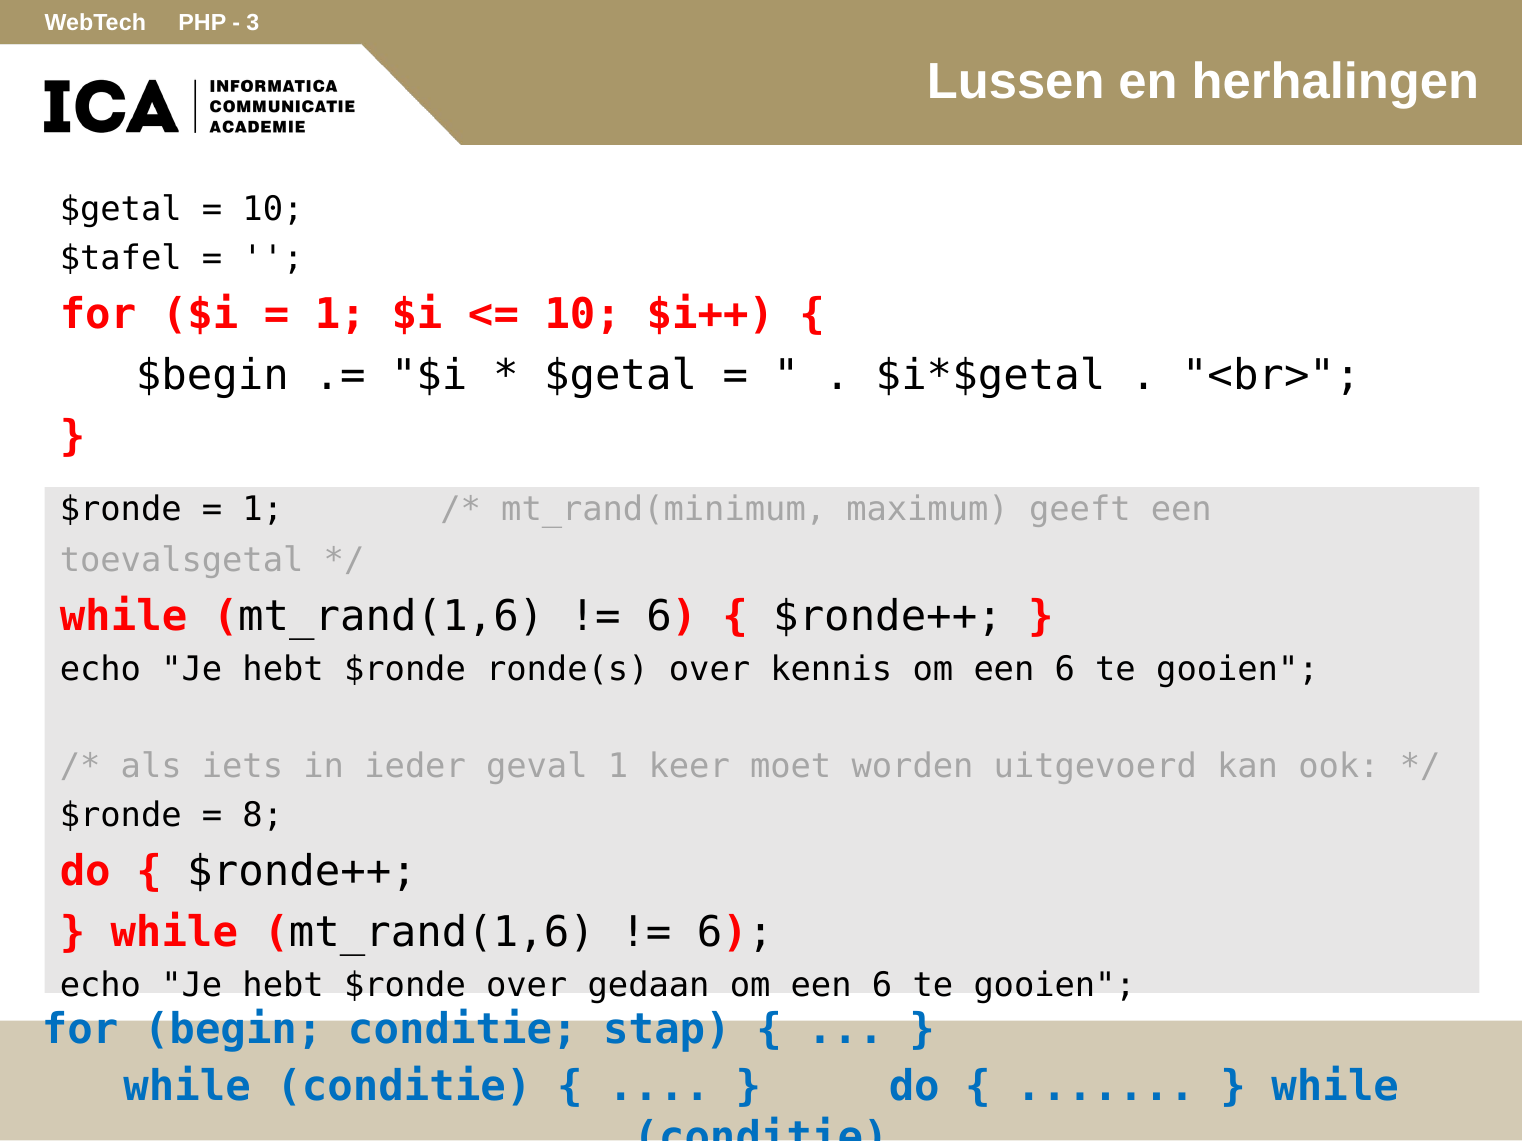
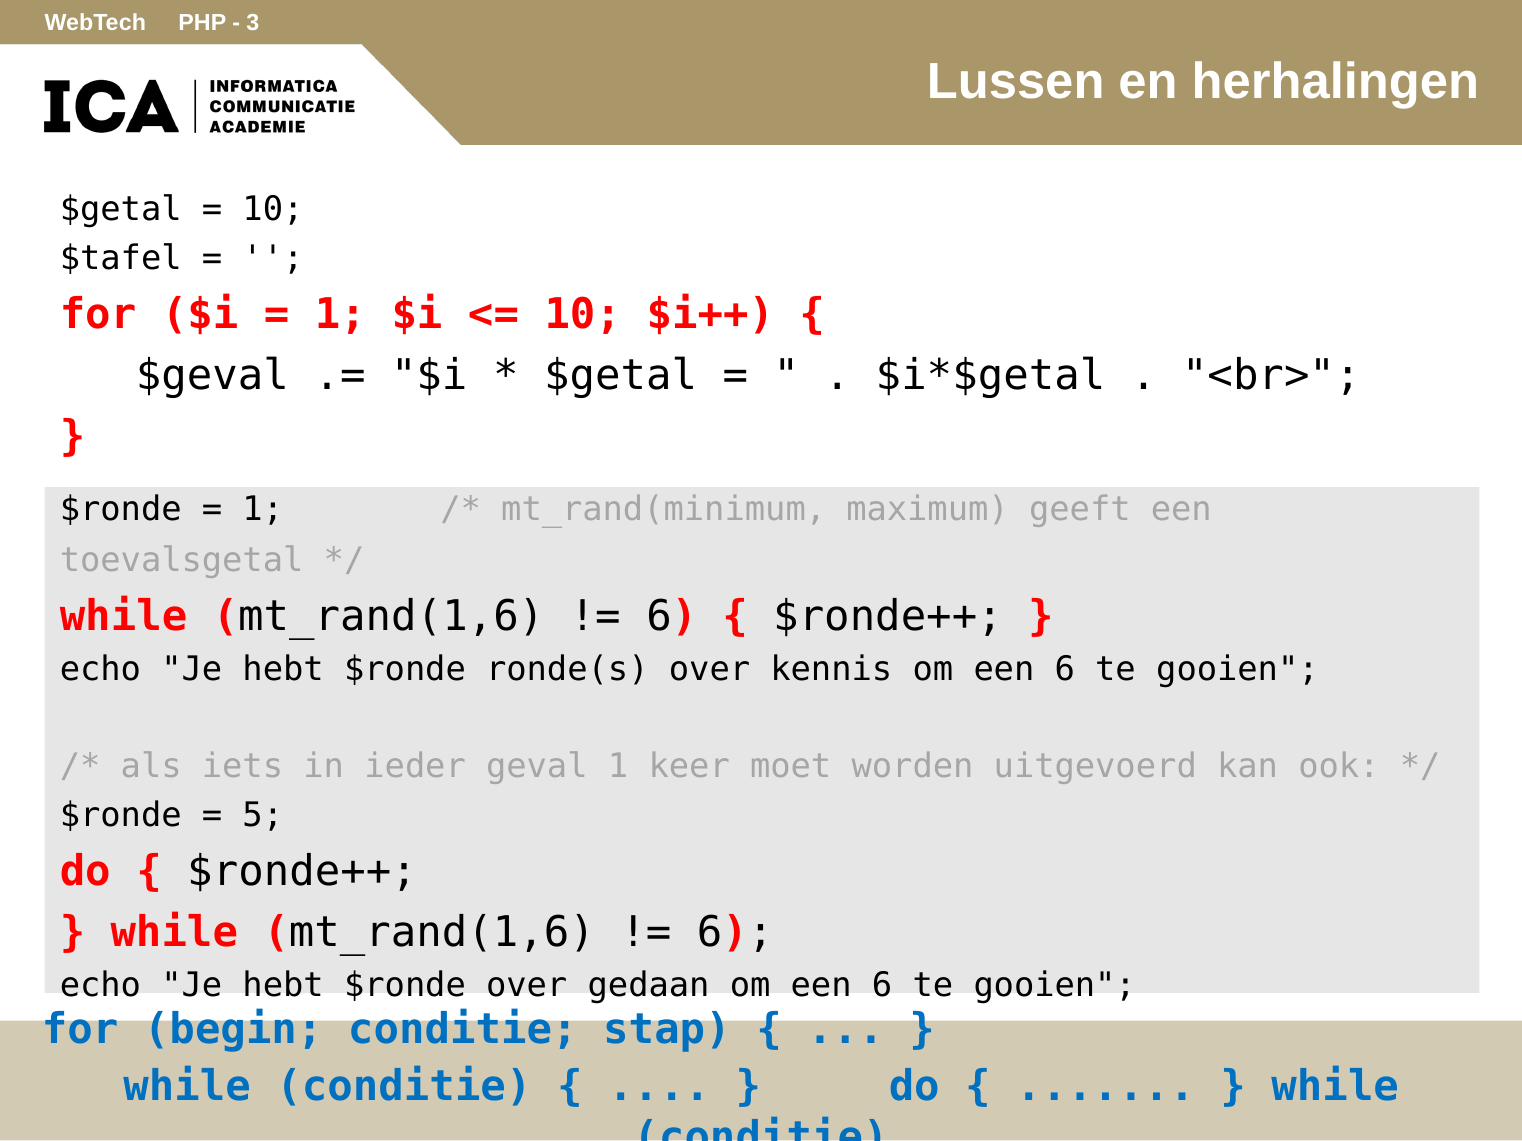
$begin: $begin -> $geval
8: 8 -> 5
